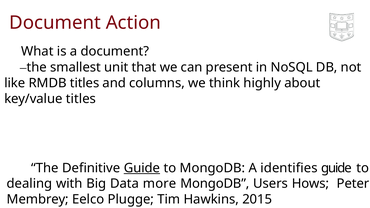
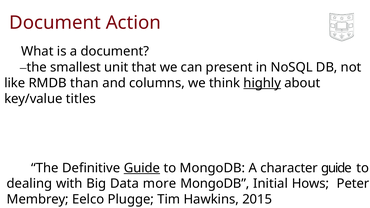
RMDB titles: titles -> than
highly underline: none -> present
identifies: identifies -> character
Users: Users -> Initial
